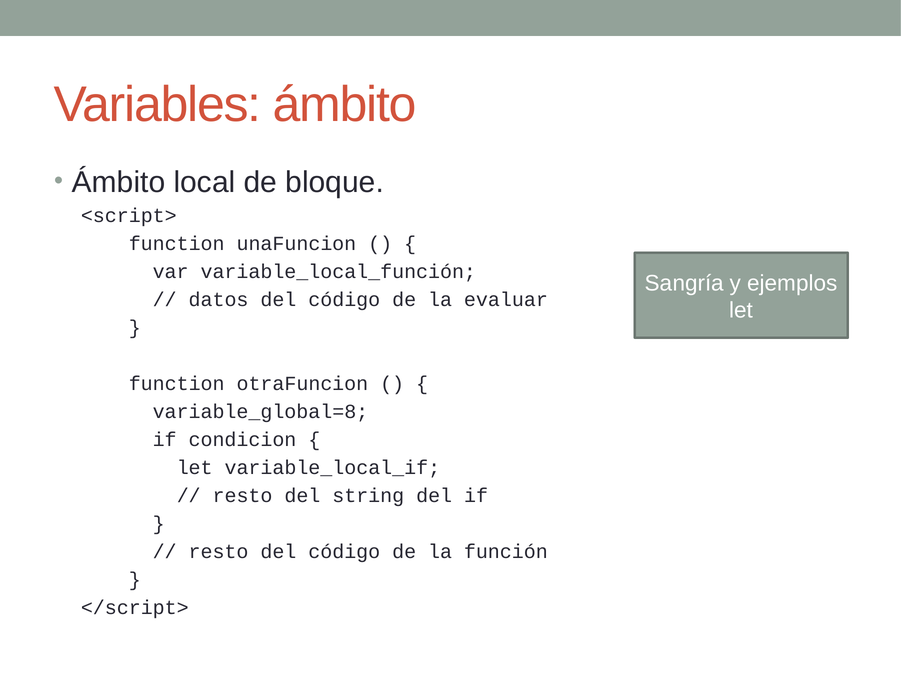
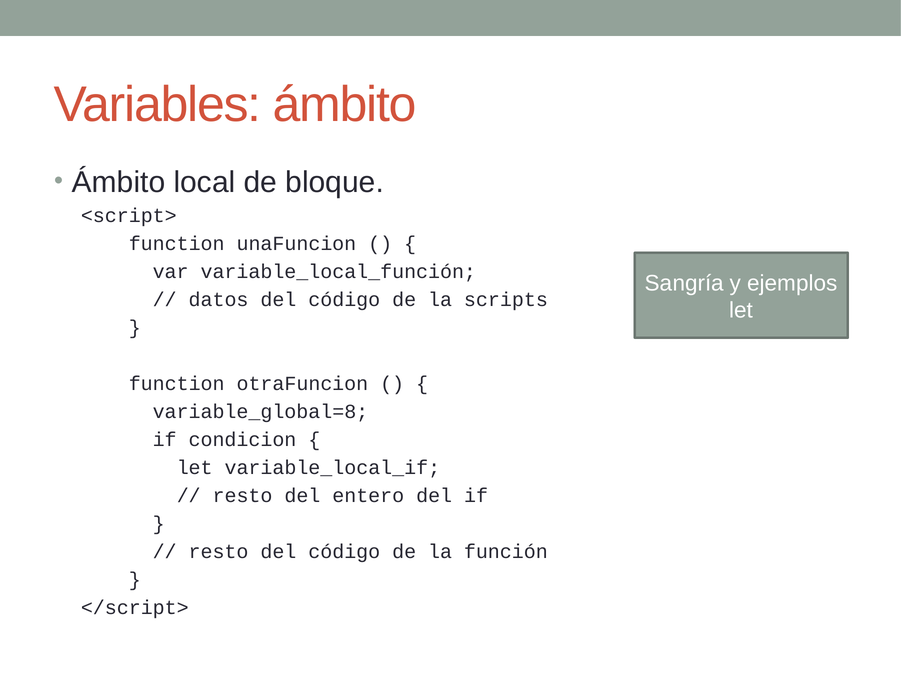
evaluar: evaluar -> scripts
string: string -> entero
